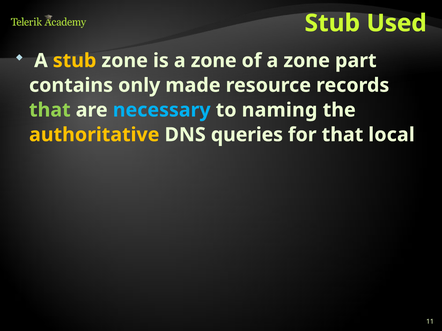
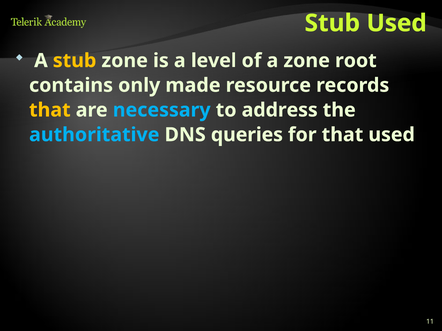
is a zone: zone -> level
part: part -> root
that at (50, 110) colour: light green -> yellow
naming: naming -> address
authoritative colour: yellow -> light blue
that local: local -> used
